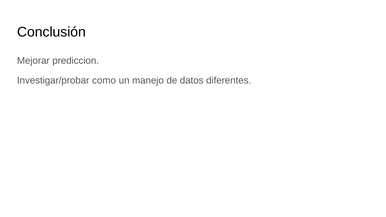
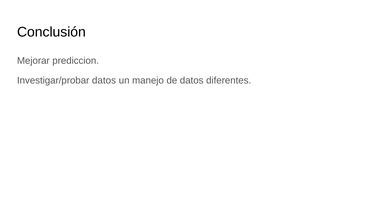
Investigar/probar como: como -> datos
